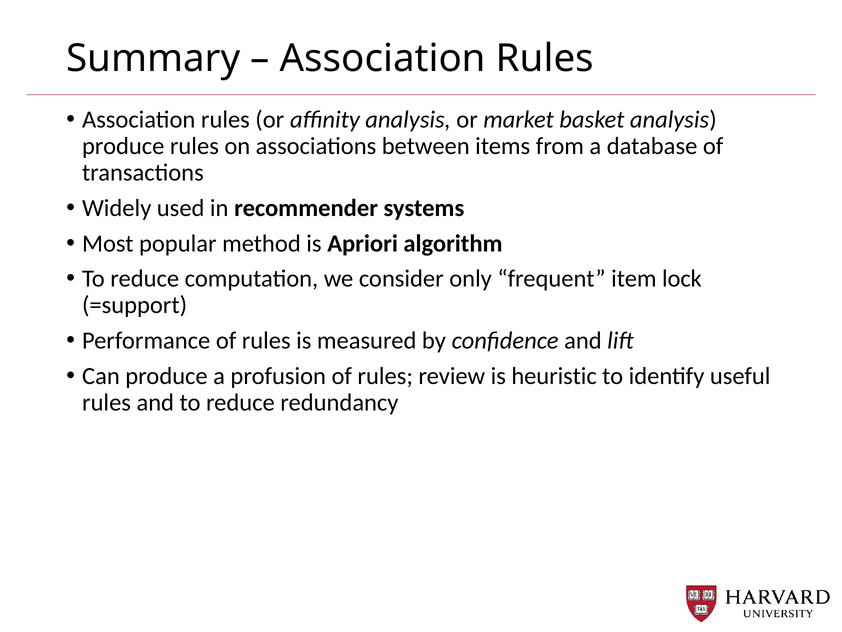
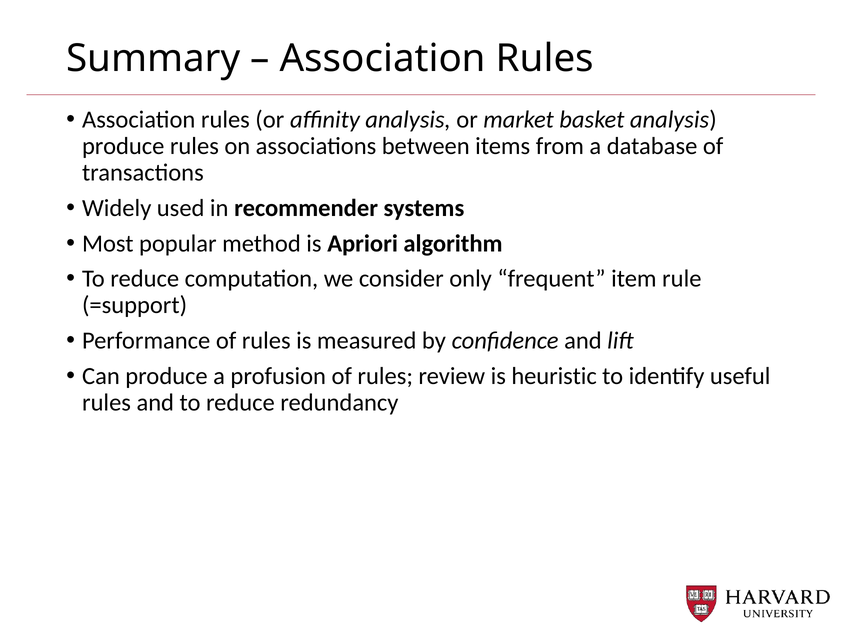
lock: lock -> rule
